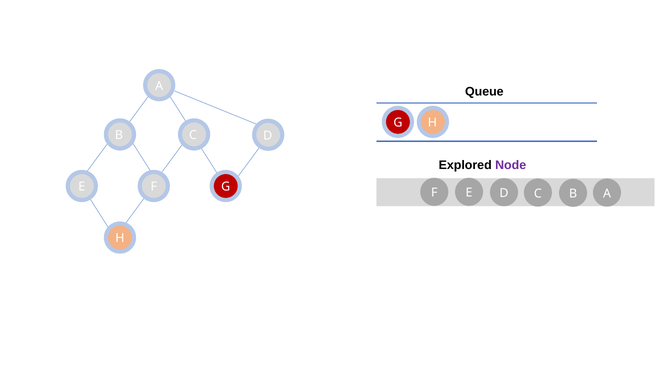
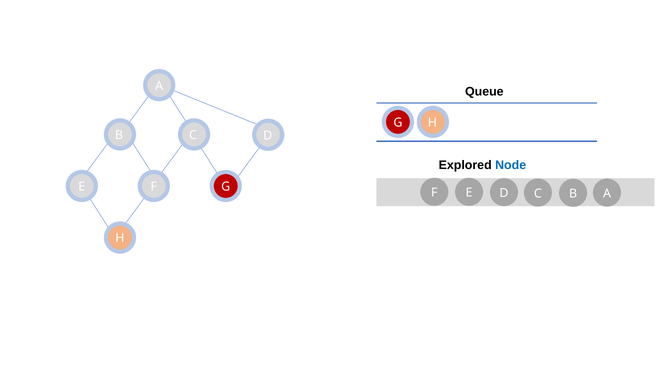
Node colour: purple -> blue
